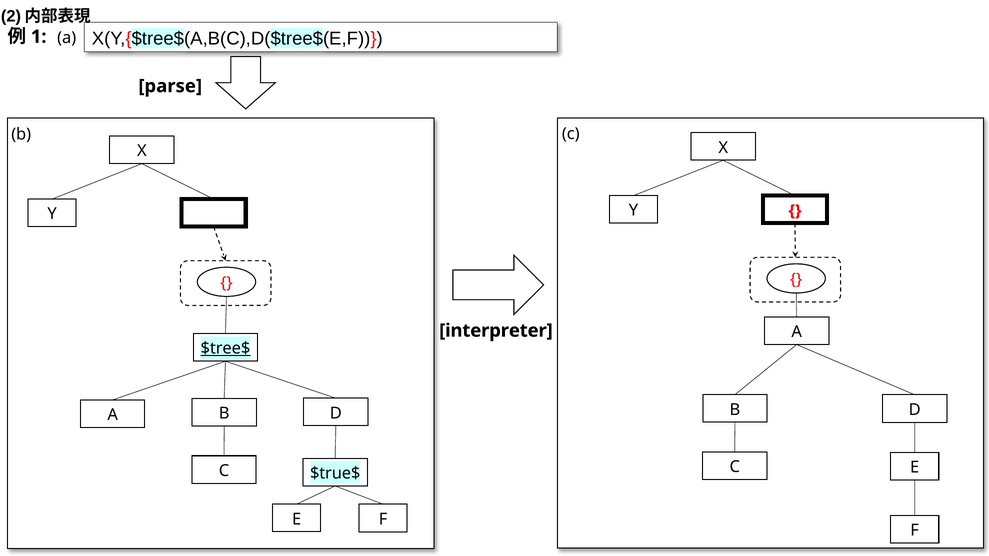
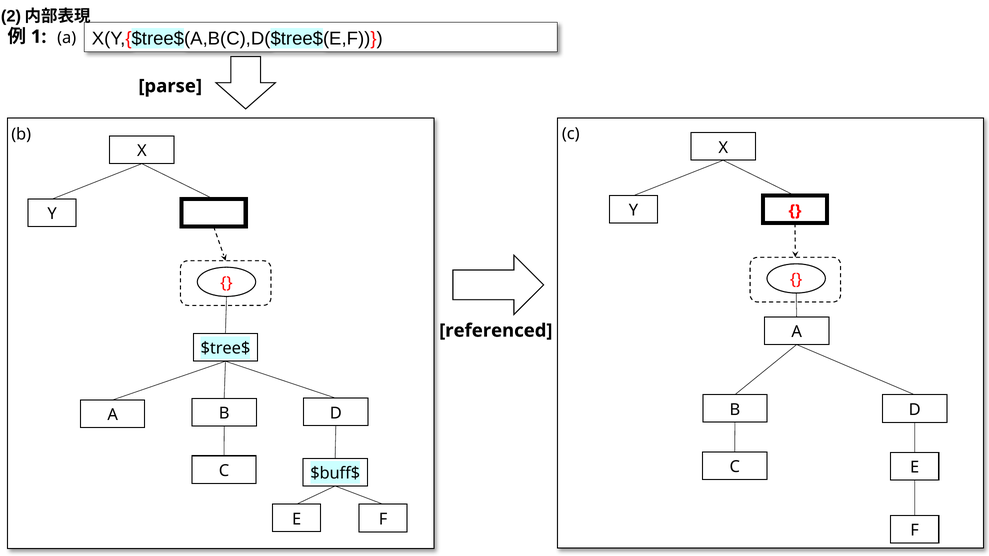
interpreter: interpreter -> referenced
$tree$ underline: present -> none
$true$: $true$ -> $buff$
